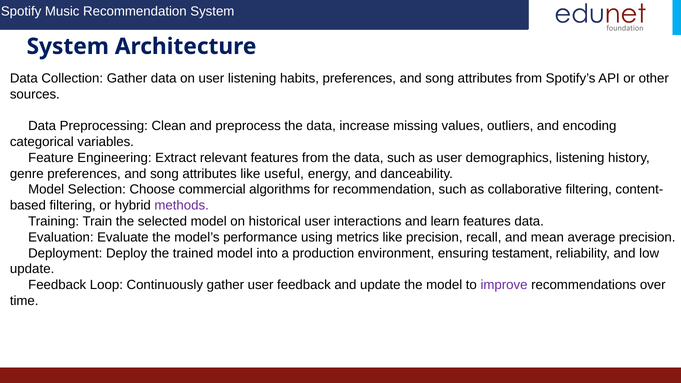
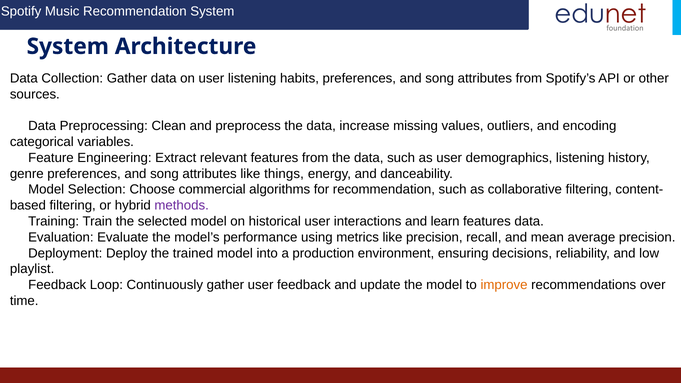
useful: useful -> things
testament: testament -> decisions
update at (32, 269): update -> playlist
improve colour: purple -> orange
